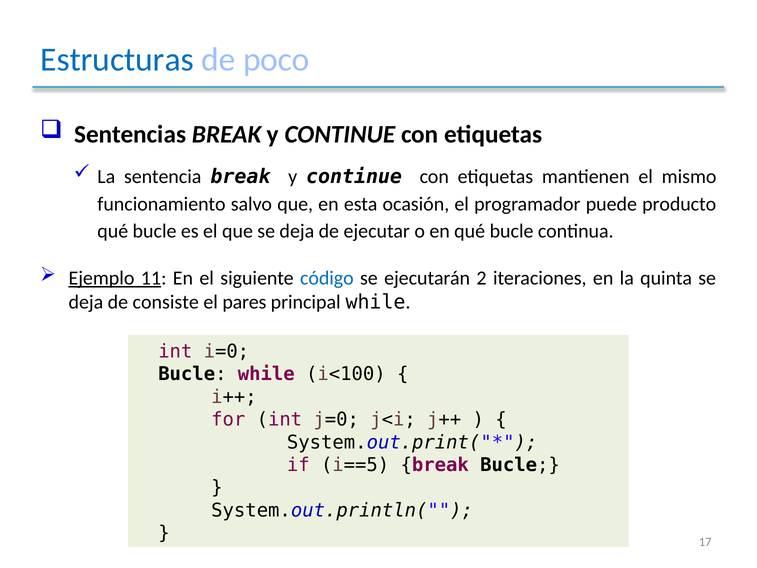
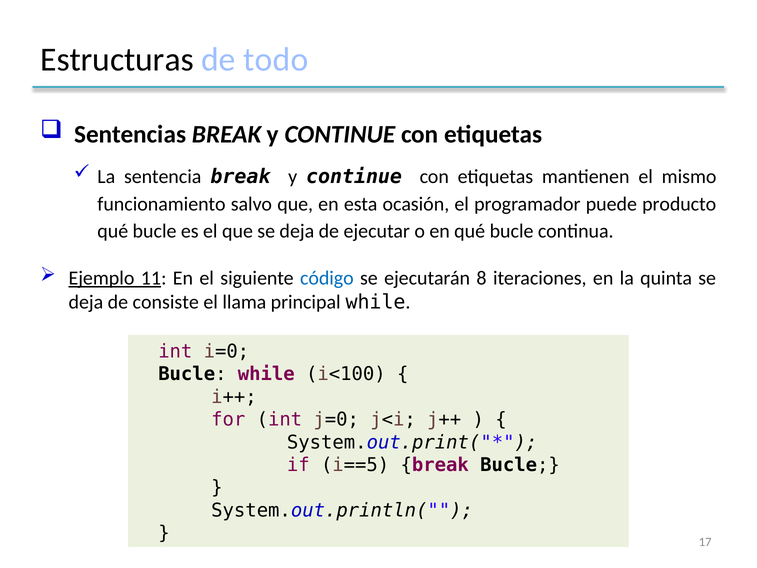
Estructuras colour: blue -> black
poco: poco -> todo
2: 2 -> 8
pares: pares -> llama
